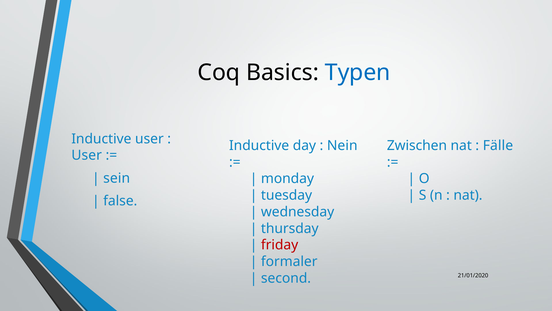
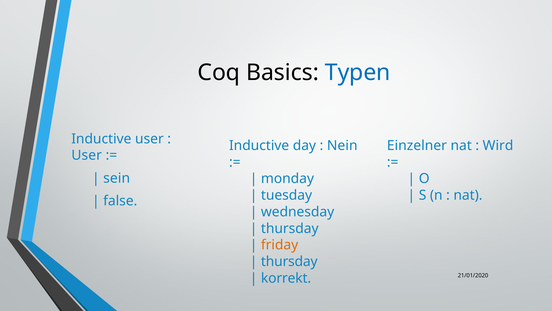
Zwischen: Zwischen -> Einzelner
Fälle: Fälle -> Wird
friday colour: red -> orange
formaler at (289, 261): formaler -> thursday
second: second -> korrekt
